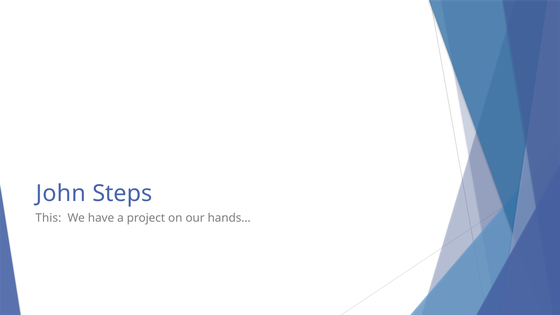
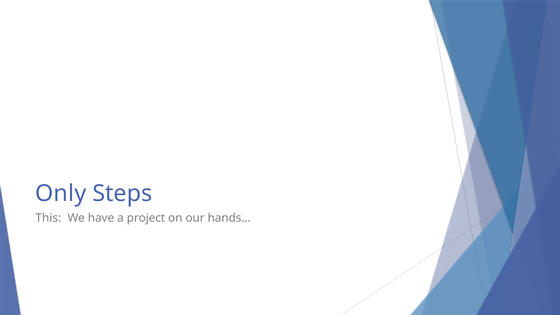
John: John -> Only
